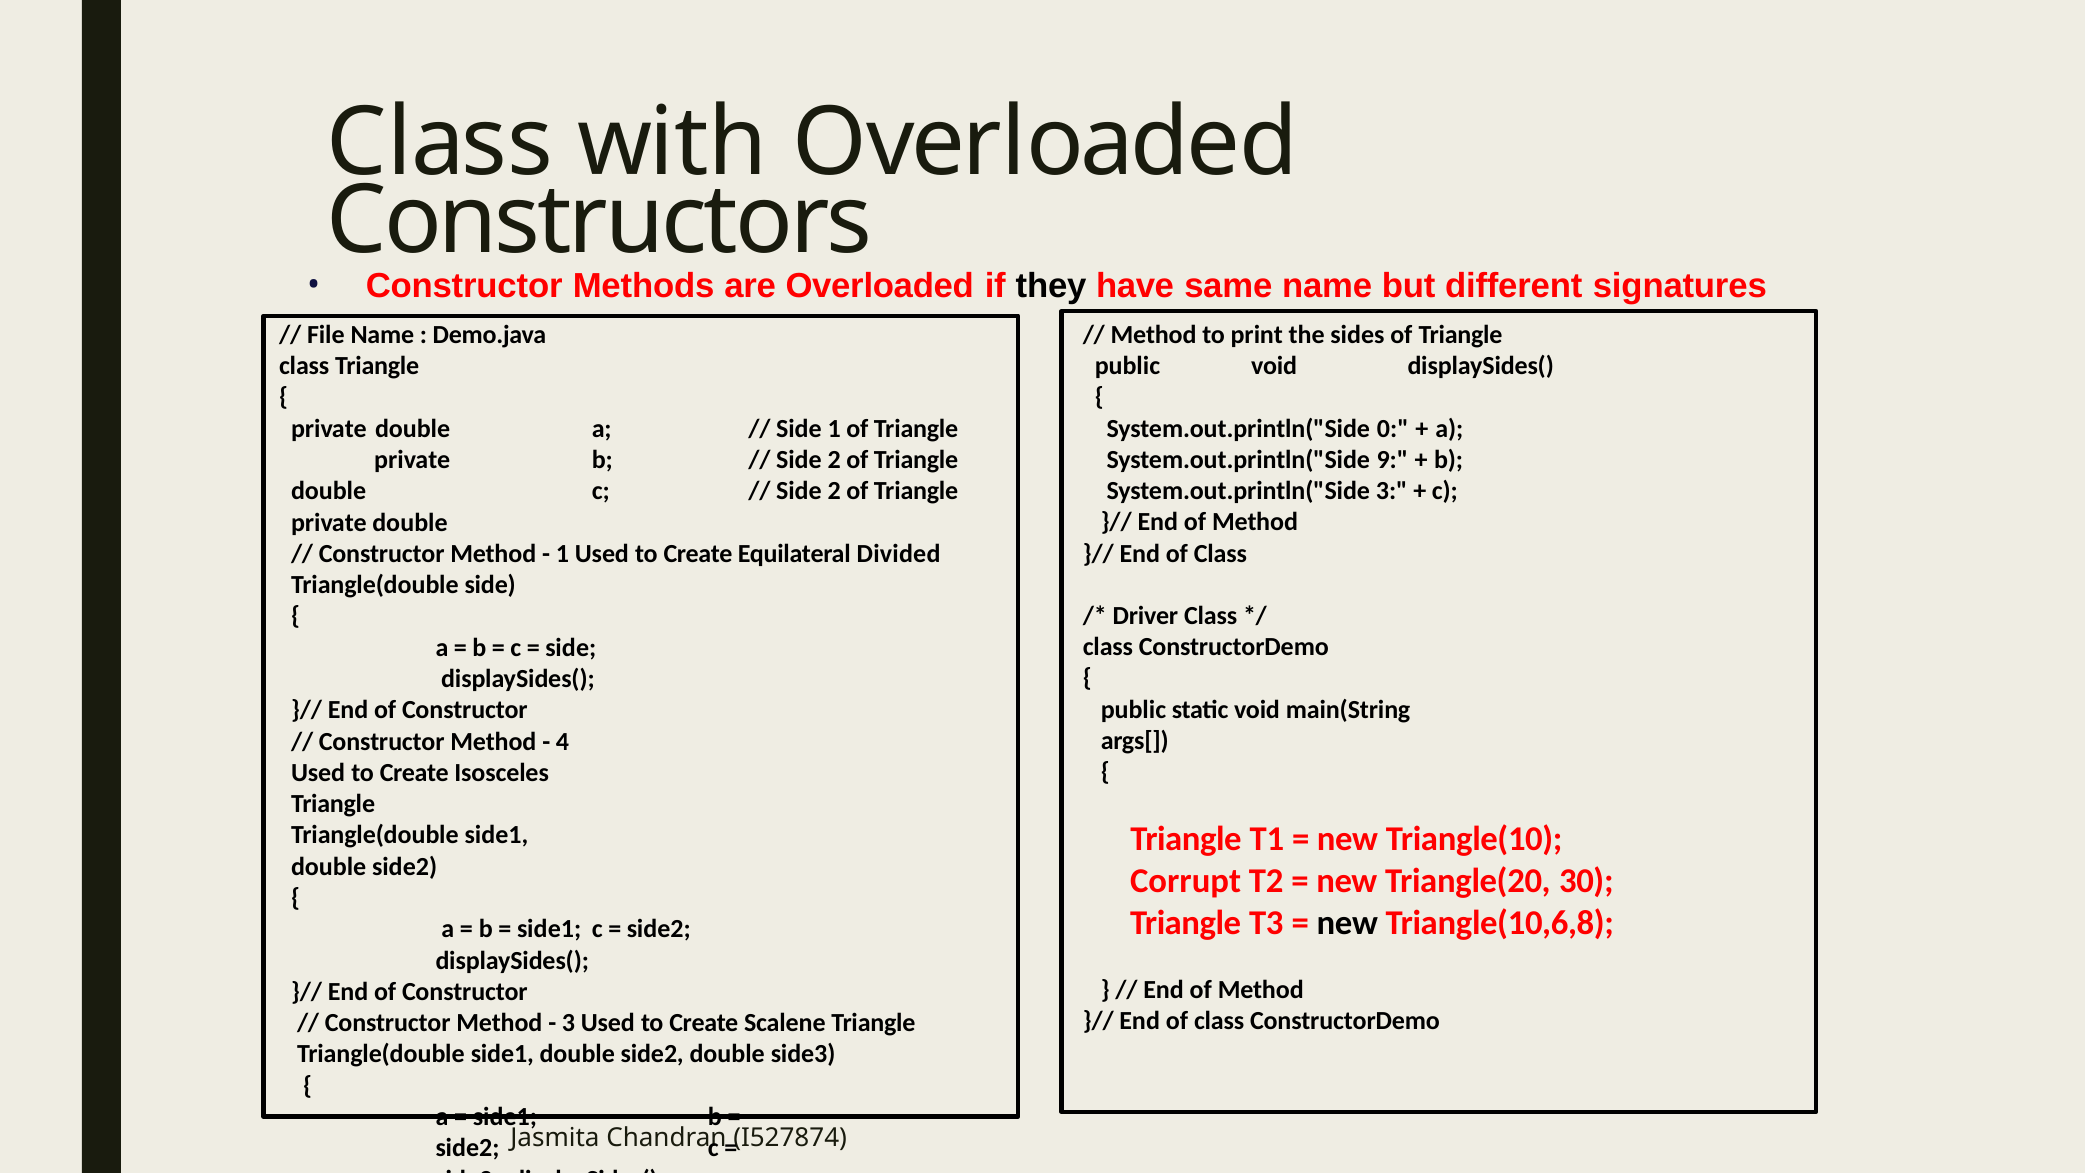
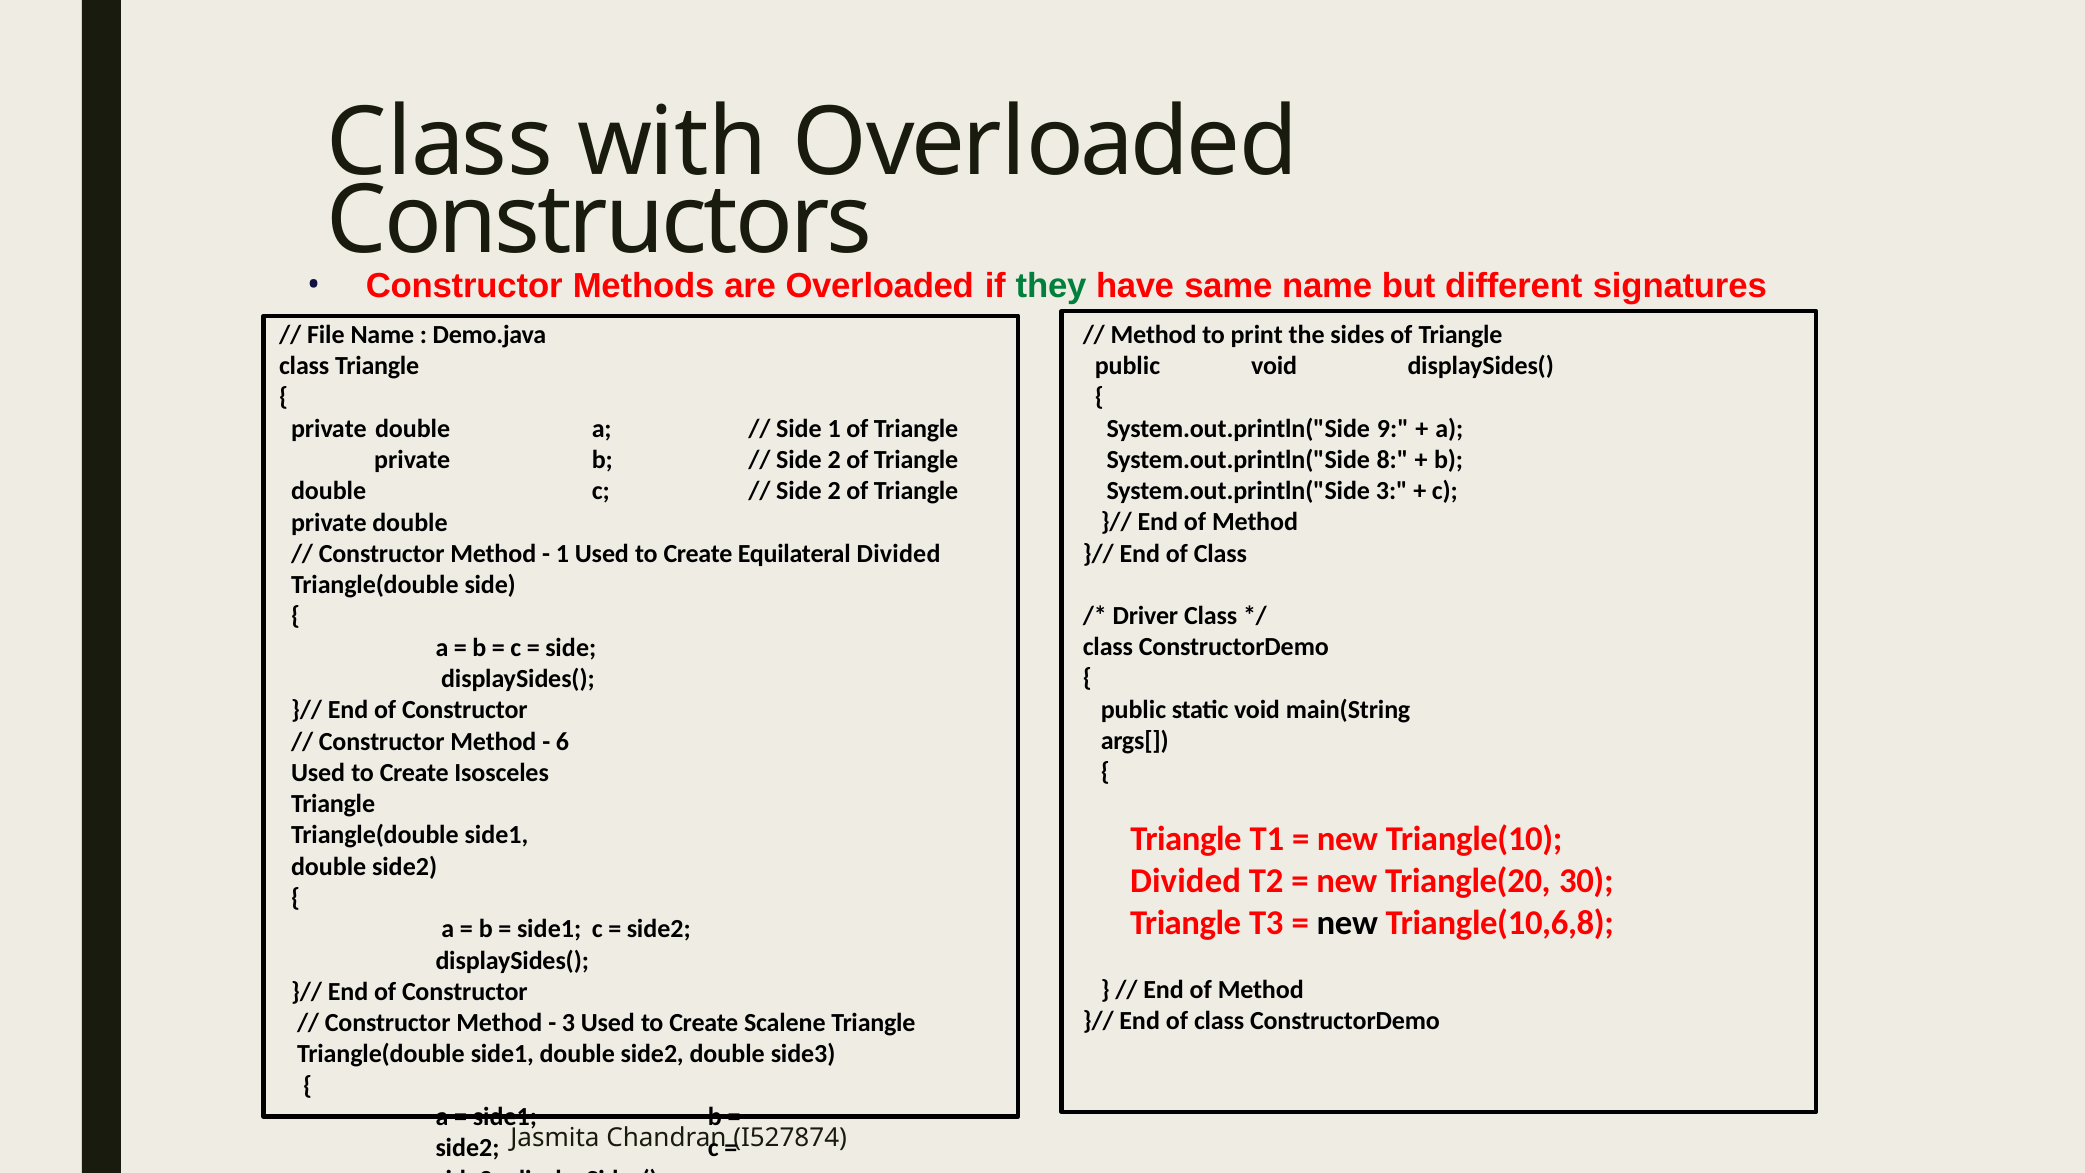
they colour: black -> green
0: 0 -> 9
9: 9 -> 8
4: 4 -> 6
Corrupt at (1186, 881): Corrupt -> Divided
